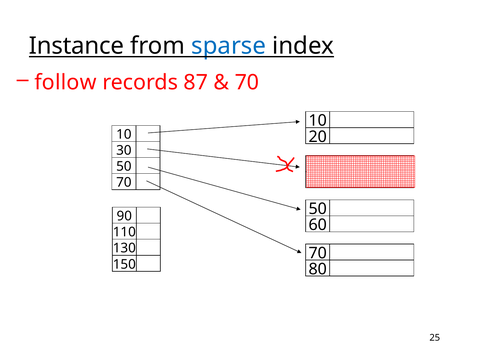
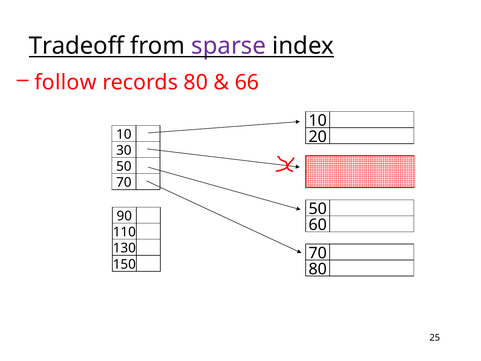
Instance: Instance -> Tradeoff
sparse colour: blue -> purple
records 87: 87 -> 80
70 at (247, 82): 70 -> 66
